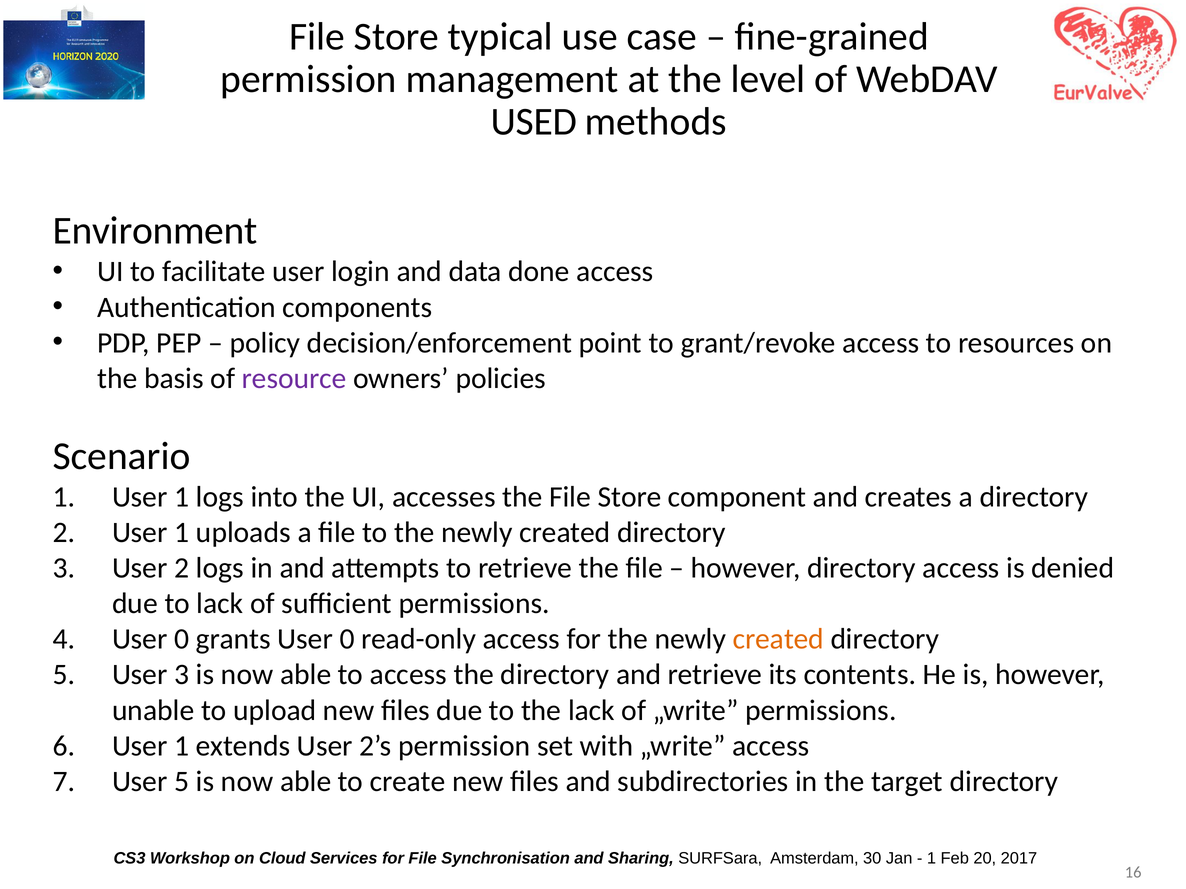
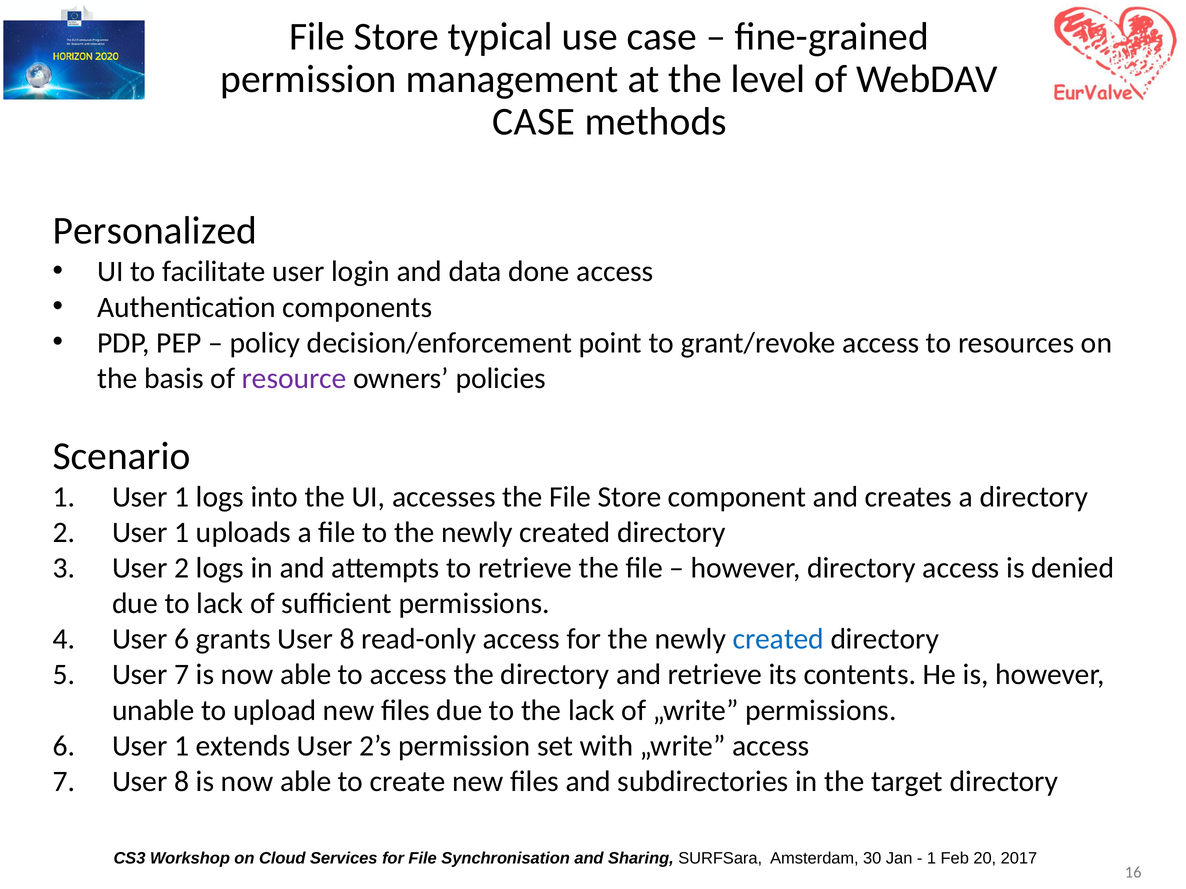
USED at (534, 122): USED -> CASE
Environment: Environment -> Personalized
0 at (182, 639): 0 -> 6
grants User 0: 0 -> 8
created at (778, 639) colour: orange -> blue
User 3: 3 -> 7
5 at (182, 782): 5 -> 8
